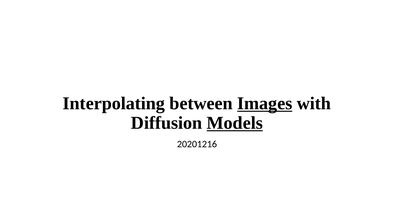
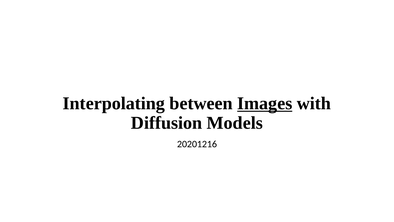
Models underline: present -> none
